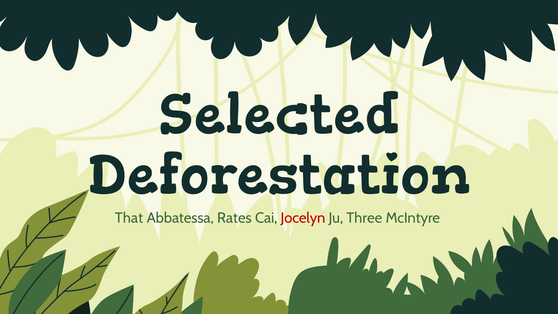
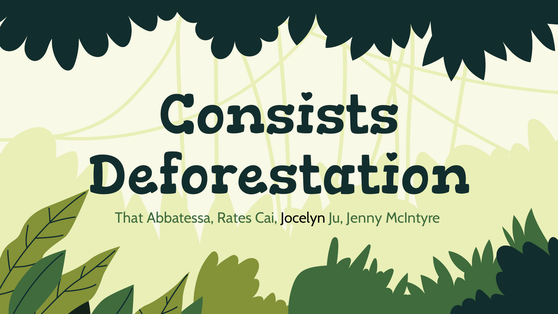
Selected: Selected -> Consists
Jocelyn colour: red -> black
Three: Three -> Jenny
